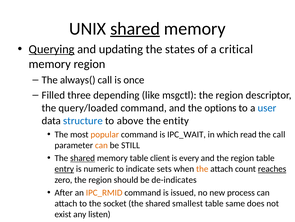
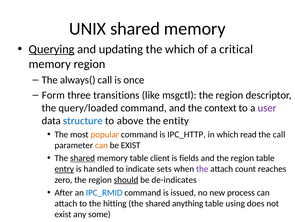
shared at (135, 29) underline: present -> none
the states: states -> which
Filled: Filled -> Form
depending: depending -> transitions
options: options -> context
user colour: blue -> purple
IPC_WAIT: IPC_WAIT -> IPC_HTTP
be STILL: STILL -> EXIST
every: every -> fields
numeric: numeric -> handled
the at (202, 168) colour: orange -> purple
reaches underline: present -> none
should underline: none -> present
IPC_RMID colour: orange -> blue
socket: socket -> hitting
smallest: smallest -> anything
same: same -> using
listen: listen -> some
